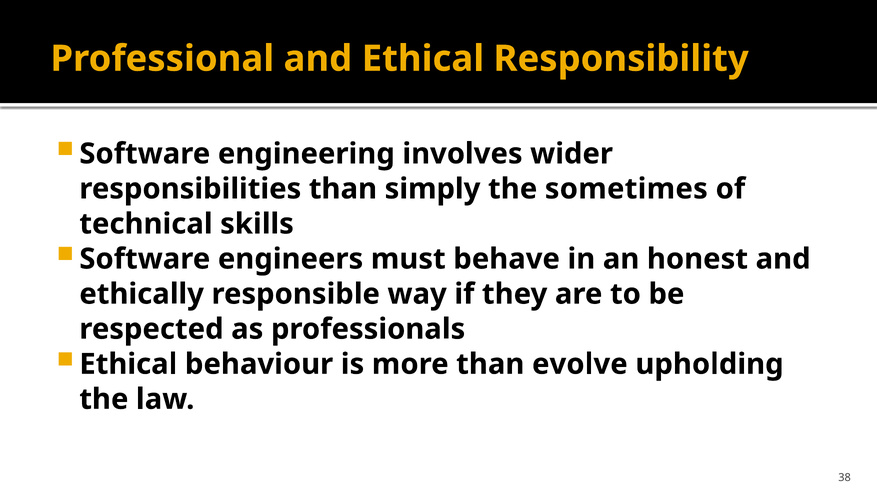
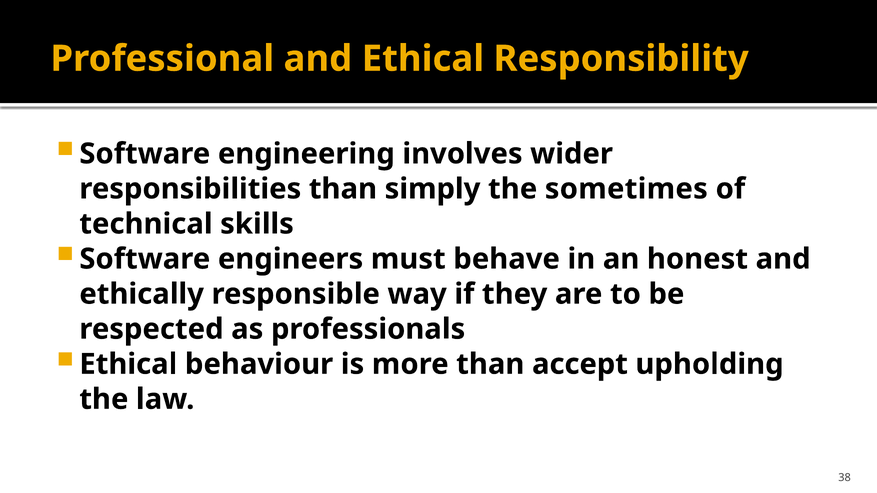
evolve: evolve -> accept
